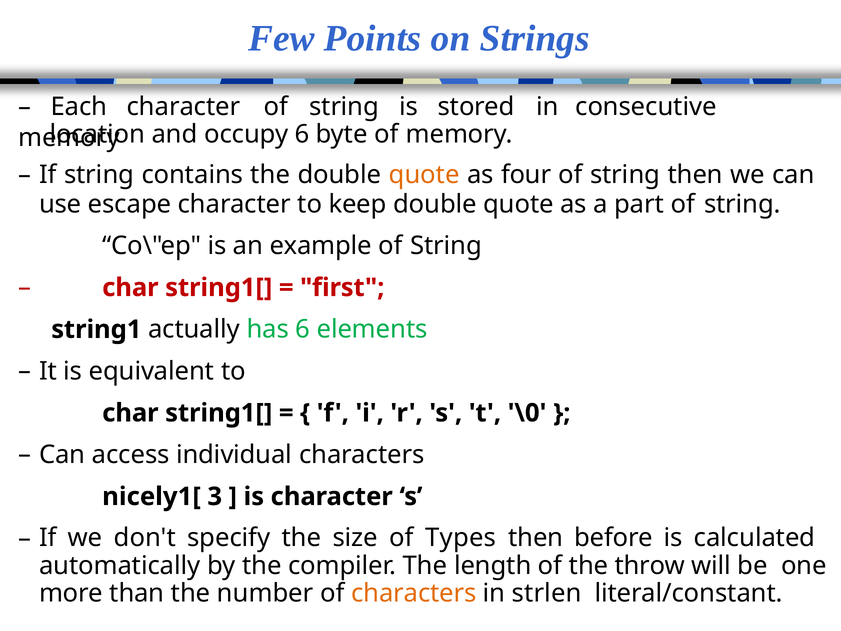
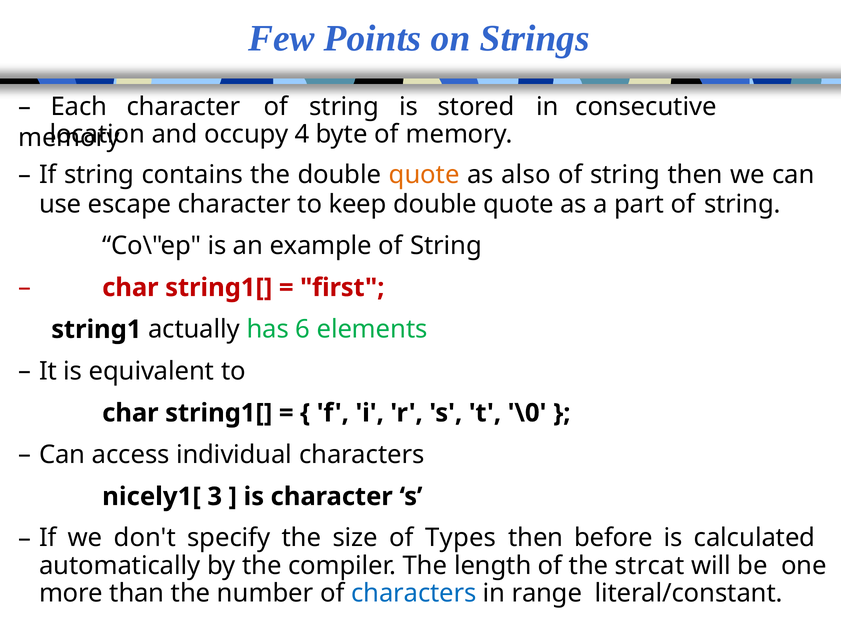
occupy 6: 6 -> 4
four: four -> also
throw: throw -> strcat
characters at (414, 593) colour: orange -> blue
strlen: strlen -> range
